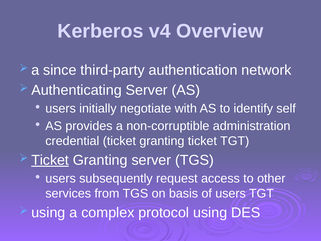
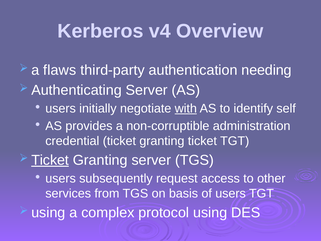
since: since -> flaws
network: network -> needing
with underline: none -> present
